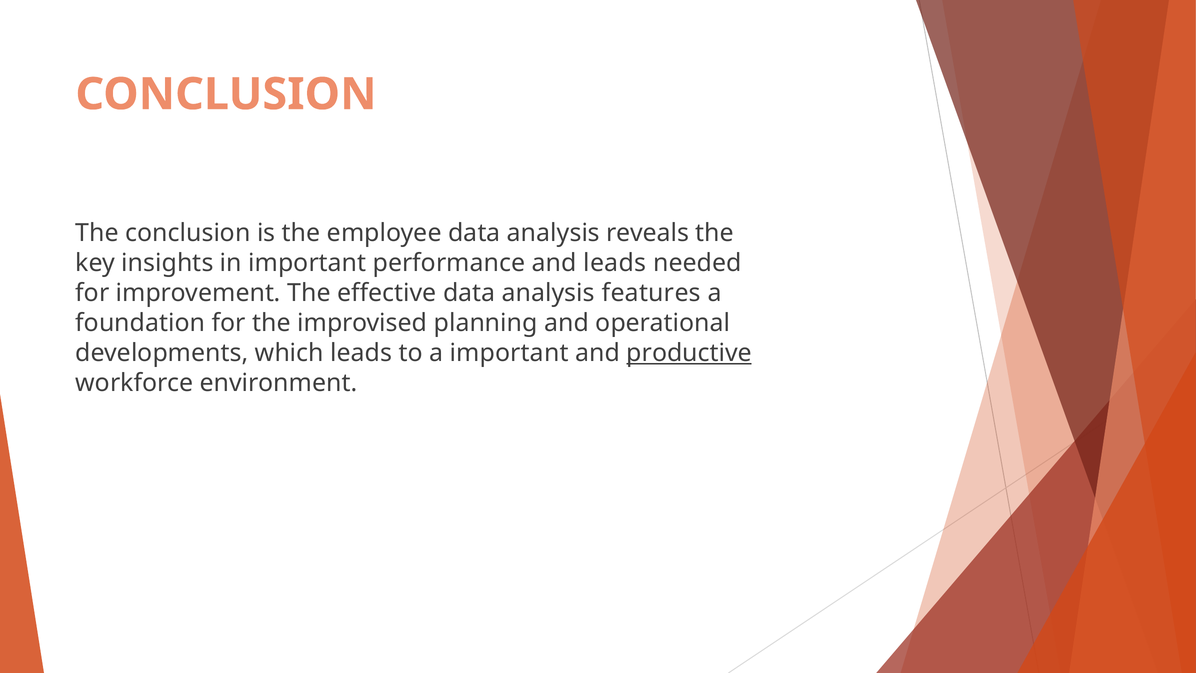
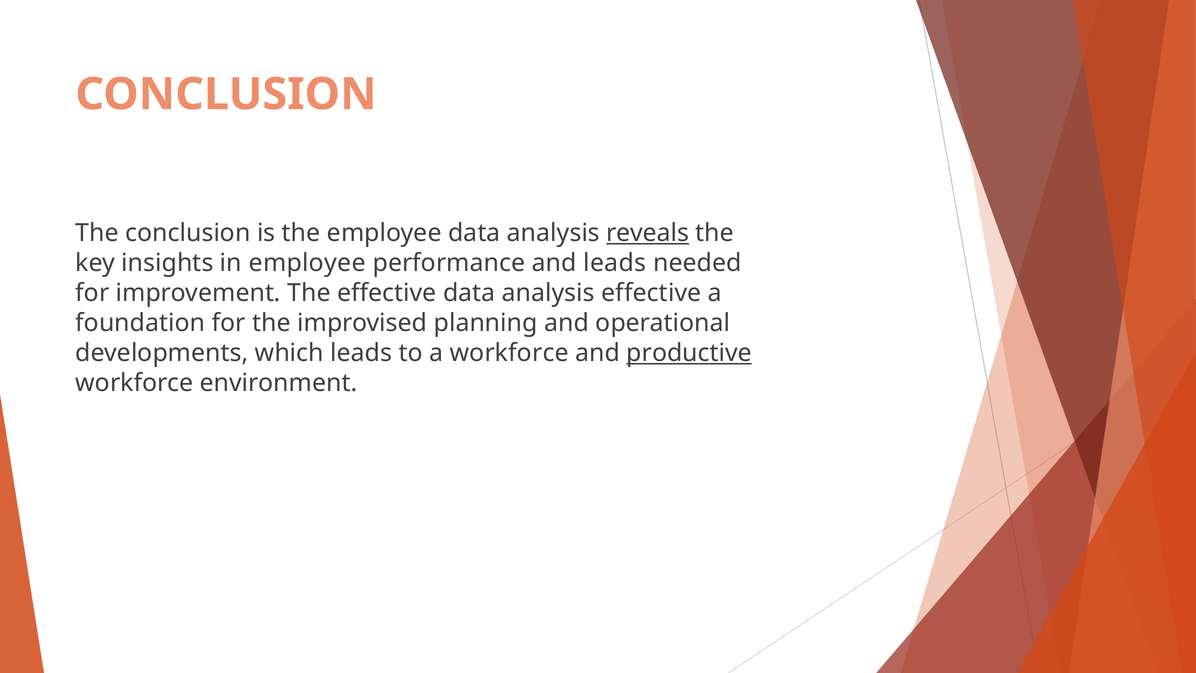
reveals underline: none -> present
in important: important -> employee
analysis features: features -> effective
a important: important -> workforce
